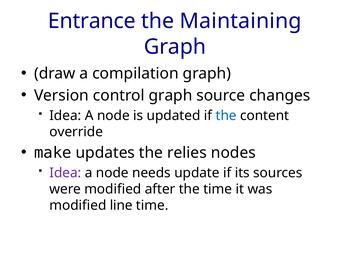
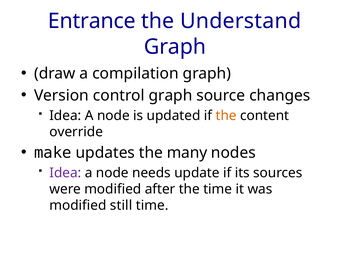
Maintaining: Maintaining -> Understand
the at (226, 115) colour: blue -> orange
relies: relies -> many
line: line -> still
